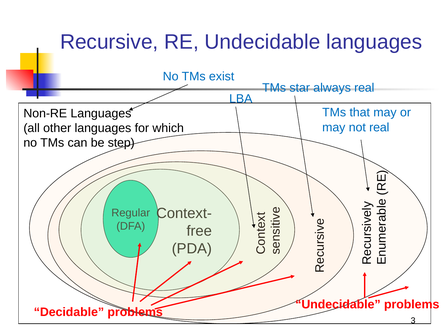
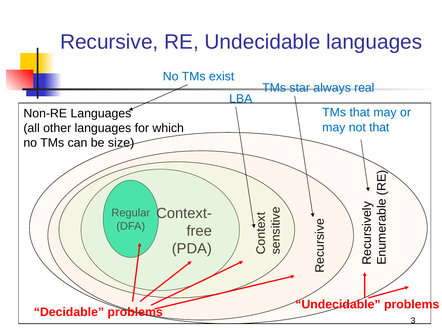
not real: real -> that
step: step -> size
